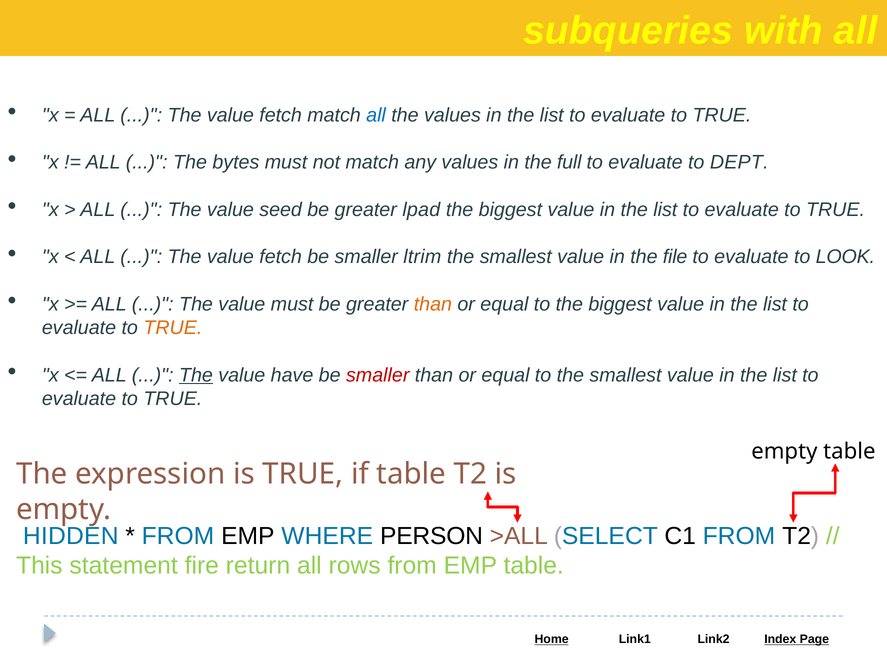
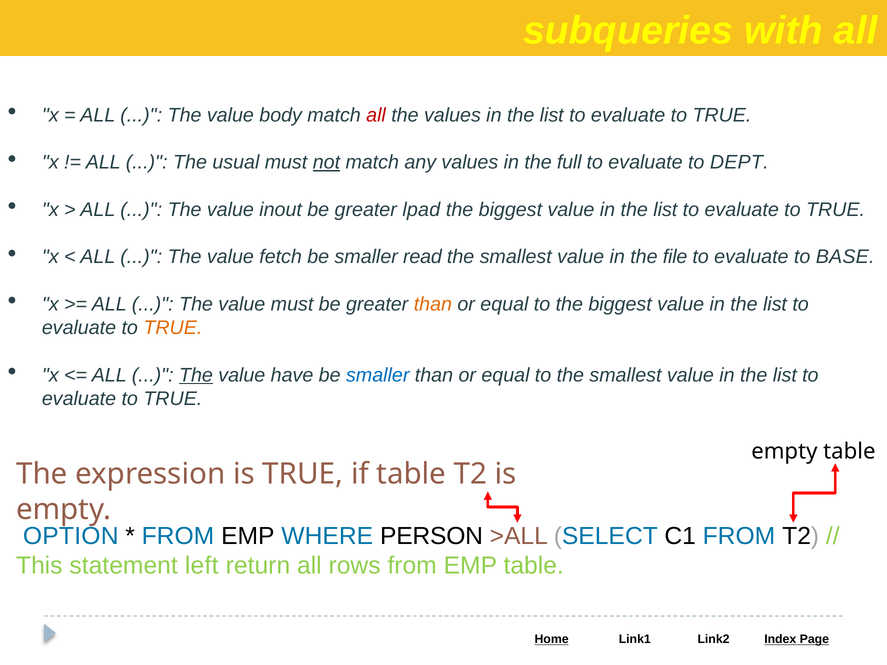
fetch at (281, 115): fetch -> body
all at (376, 115) colour: blue -> red
bytes: bytes -> usual
not underline: none -> present
seed: seed -> inout
ltrim: ltrim -> read
LOOK: LOOK -> BASE
smaller at (378, 375) colour: red -> blue
HIDDEN: HIDDEN -> OPTION
fire: fire -> left
